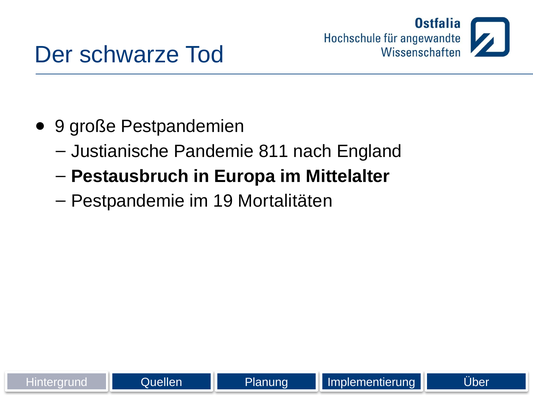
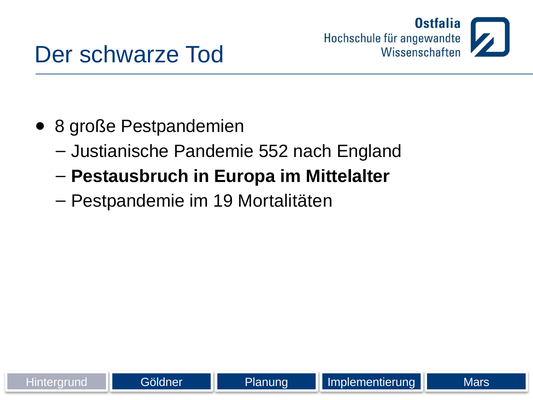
9: 9 -> 8
811: 811 -> 552
Quellen: Quellen -> Göldner
Über: Über -> Mars
